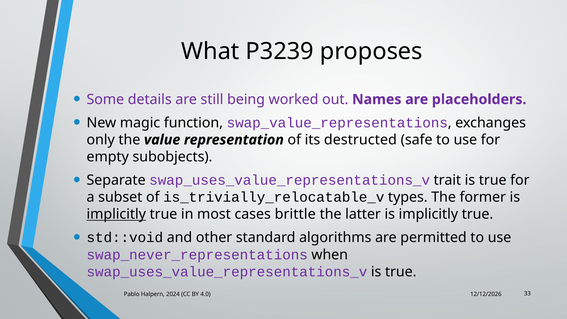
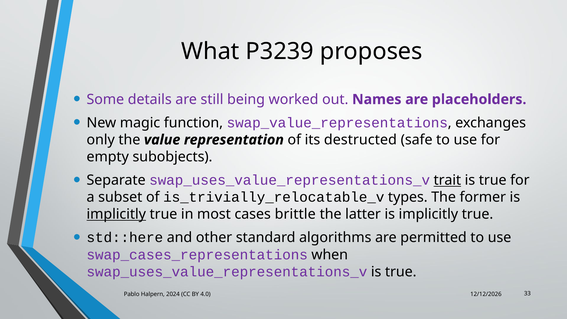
trait underline: none -> present
std::void: std::void -> std::here
swap_never_representations: swap_never_representations -> swap_cases_representations
